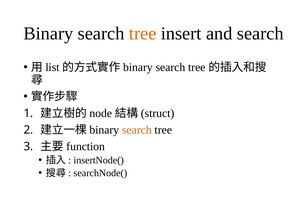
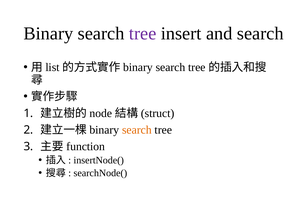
tree at (143, 34) colour: orange -> purple
